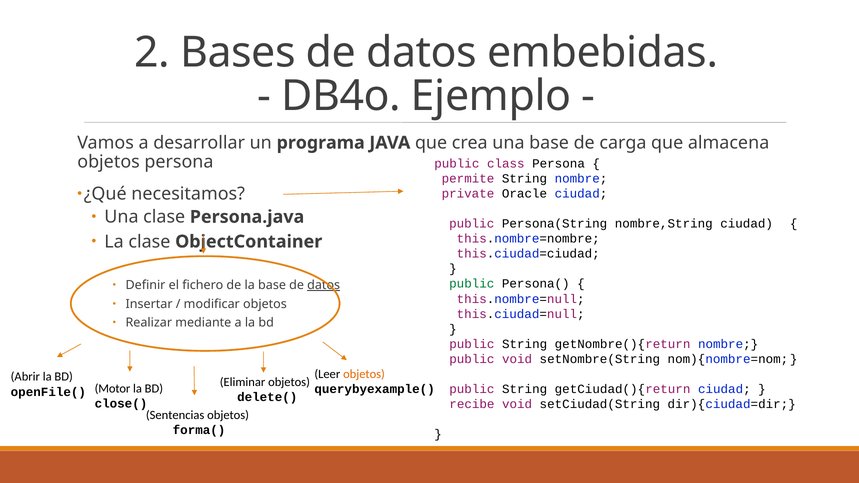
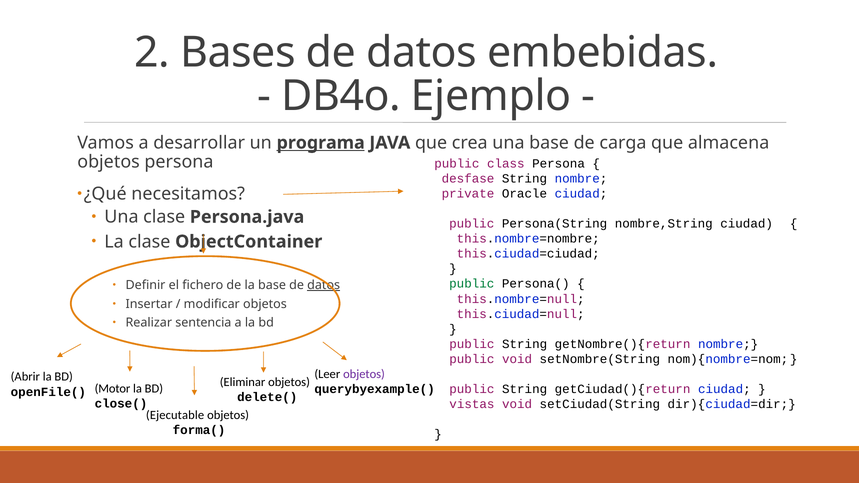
programa underline: none -> present
permite: permite -> desfase
mediante: mediante -> sentencia
objetos at (364, 374) colour: orange -> purple
recibe: recibe -> vistas
Sentencias: Sentencias -> Ejecutable
